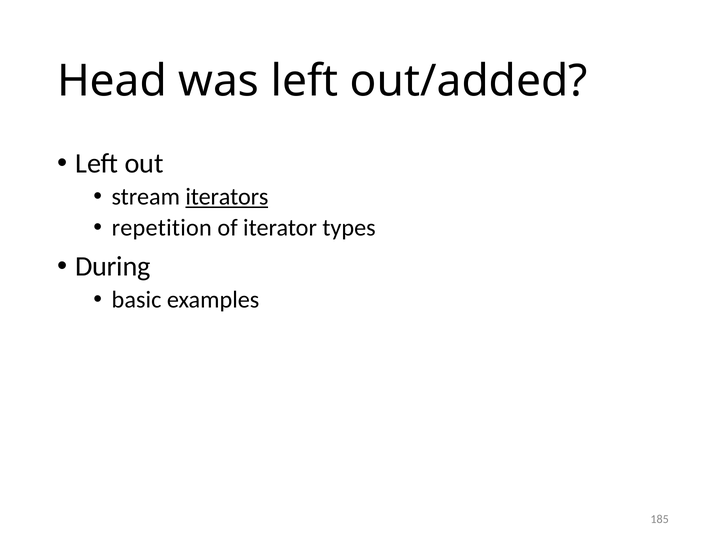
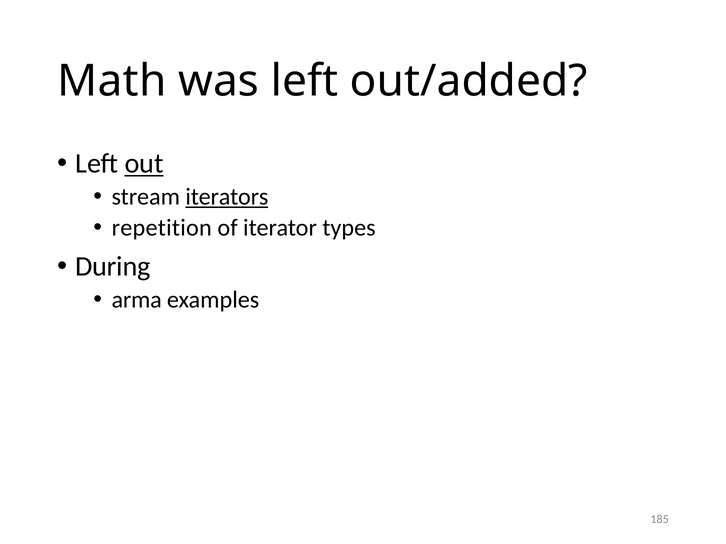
Head: Head -> Math
out underline: none -> present
basic: basic -> arma
